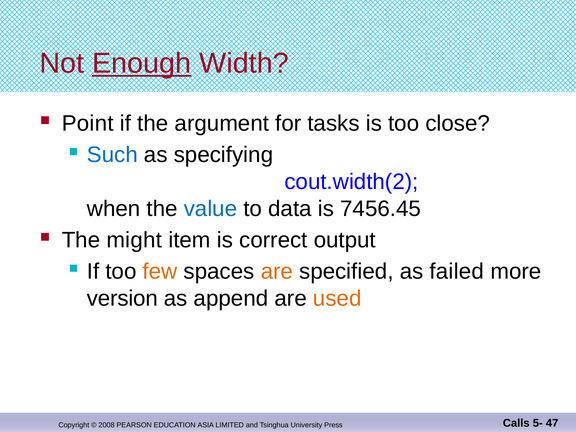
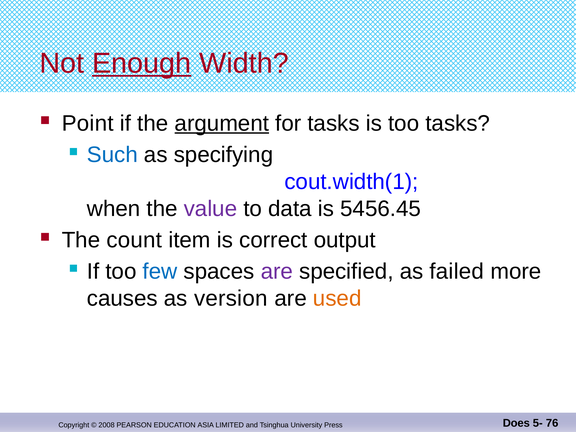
argument underline: none -> present
too close: close -> tasks
cout.width(2: cout.width(2 -> cout.width(1
value colour: blue -> purple
7456.45: 7456.45 -> 5456.45
might: might -> count
few colour: orange -> blue
are at (277, 271) colour: orange -> purple
version: version -> causes
append: append -> version
Calls: Calls -> Does
47: 47 -> 76
